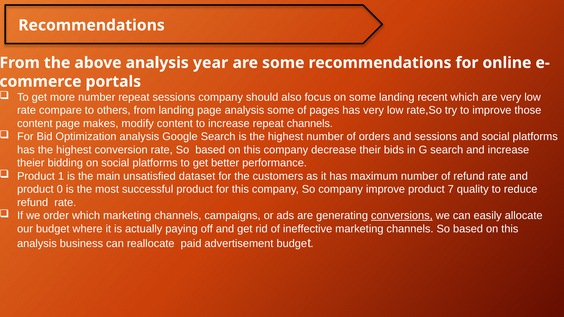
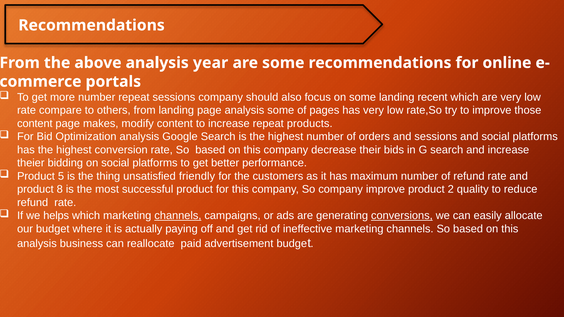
repeat channels: channels -> products
1: 1 -> 5
main: main -> thing
dataset: dataset -> friendly
0: 0 -> 8
7: 7 -> 2
order: order -> helps
channels at (178, 216) underline: none -> present
